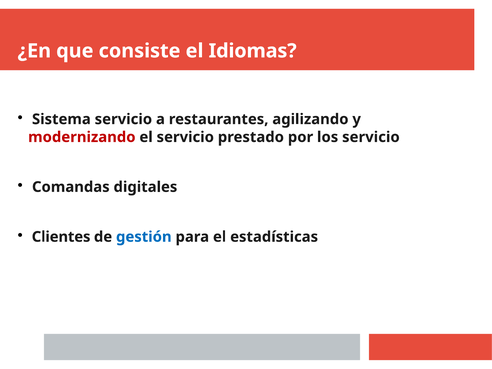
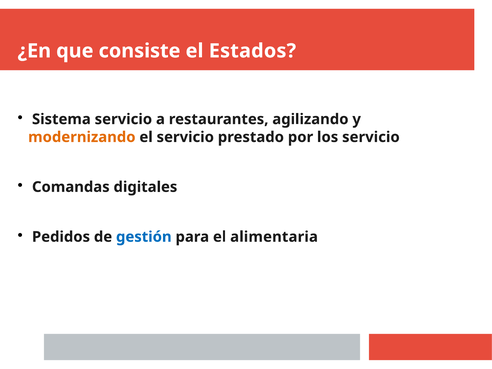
Idiomas: Idiomas -> Estados
modernizando colour: red -> orange
Clientes: Clientes -> Pedidos
estadísticas: estadísticas -> alimentaria
